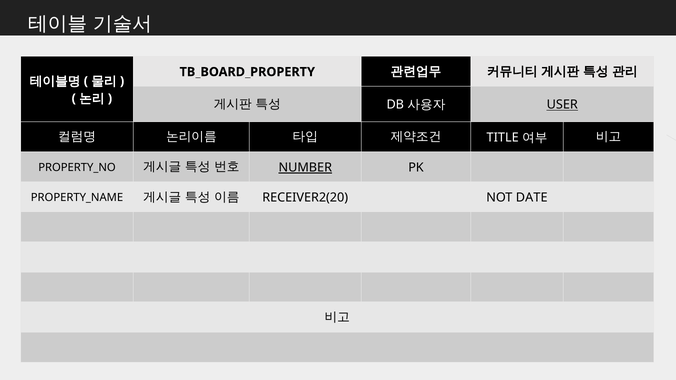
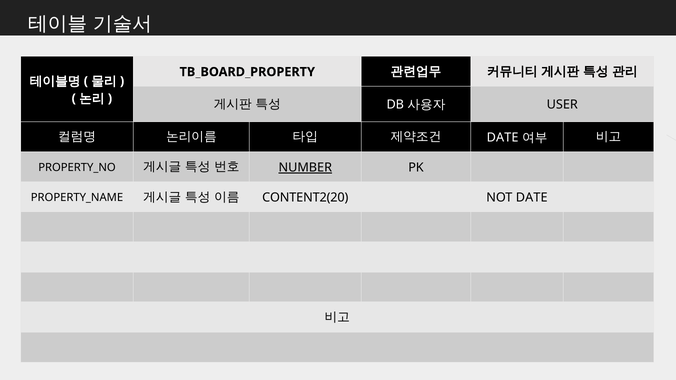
USER underline: present -> none
TITLE at (503, 138): TITLE -> DATE
RECEIVER2(20: RECEIVER2(20 -> CONTENT2(20
